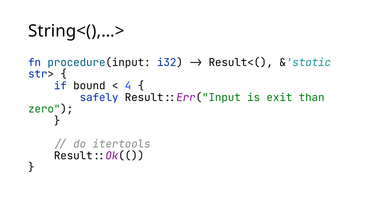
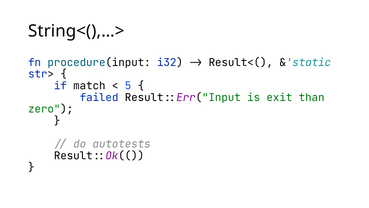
bound: bound -> match
4: 4 -> 5
safely: safely -> failed
itertools: itertools -> autotests
